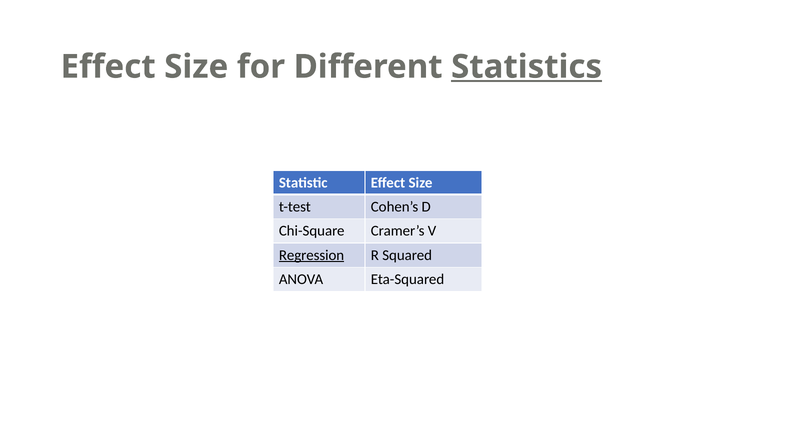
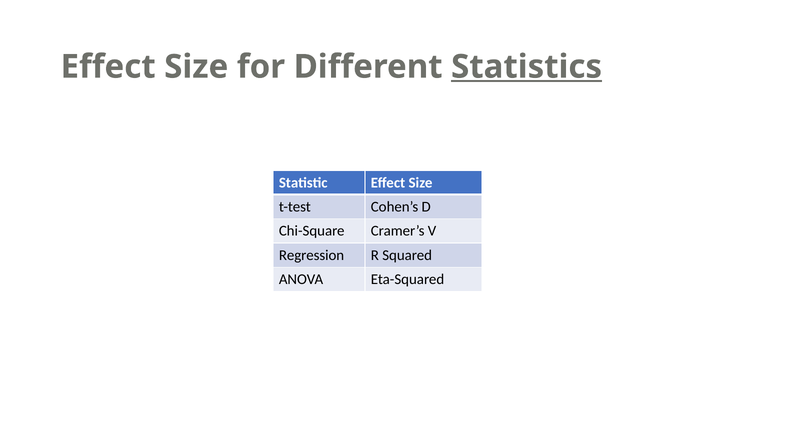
Regression underline: present -> none
